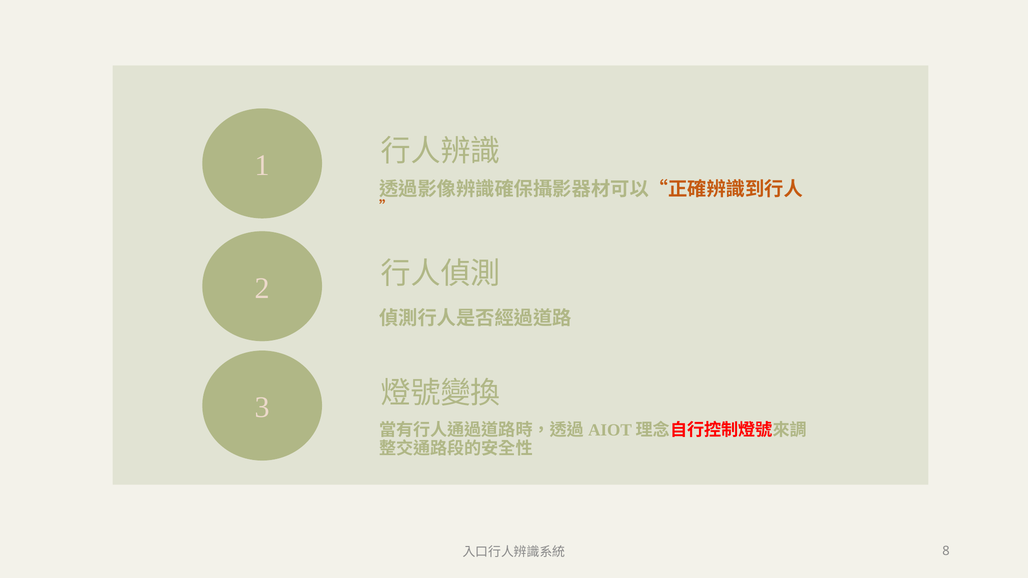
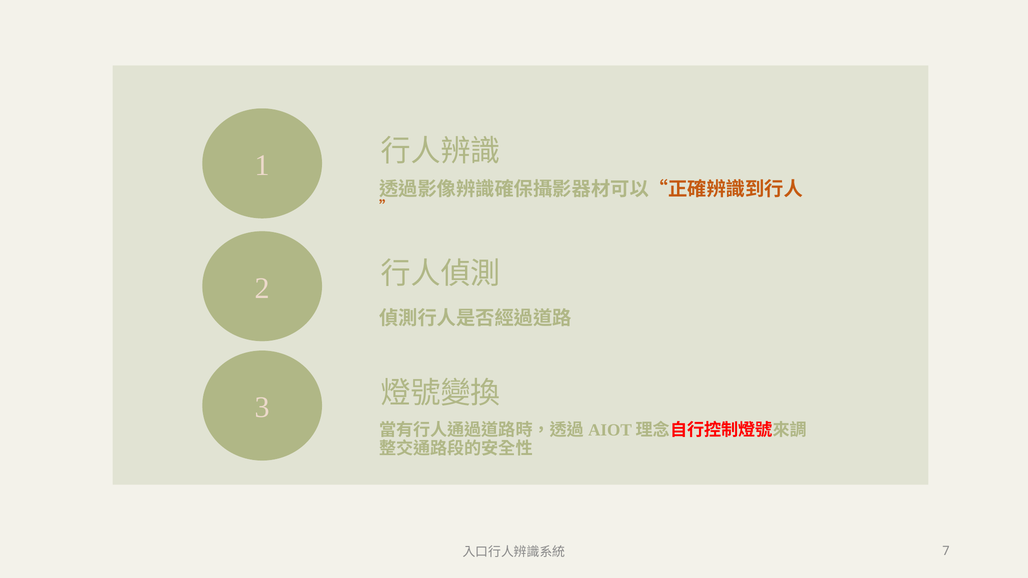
8: 8 -> 7
